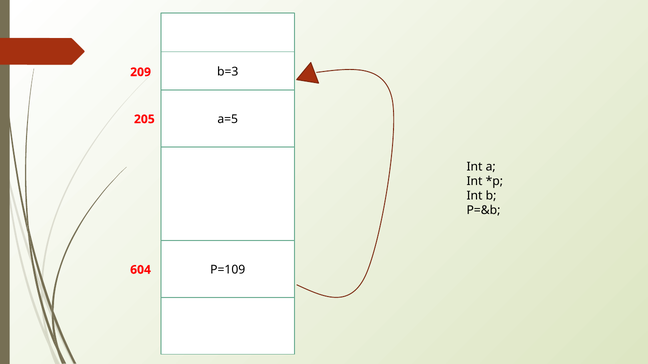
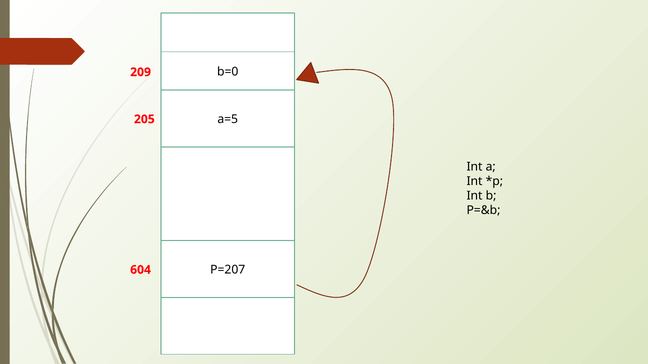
b=3: b=3 -> b=0
P=109: P=109 -> P=207
